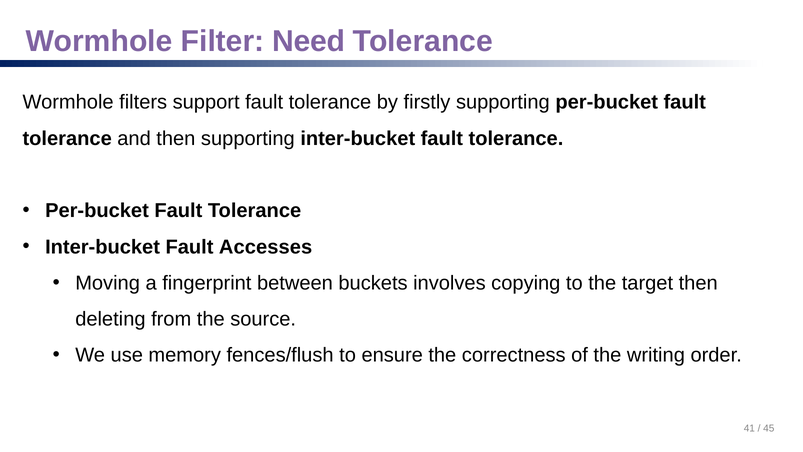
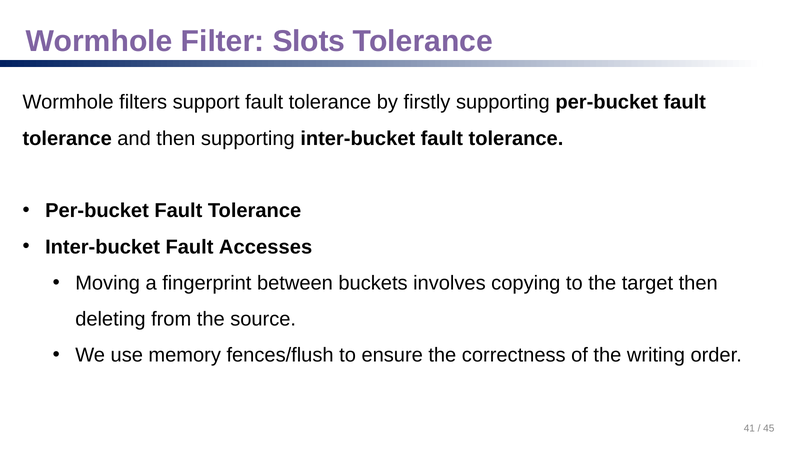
Need: Need -> Slots
